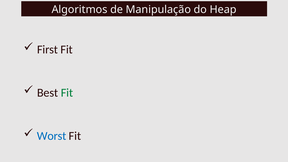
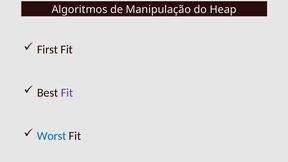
Fit at (67, 93) colour: green -> purple
